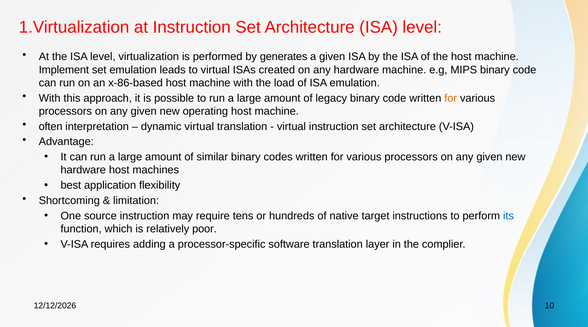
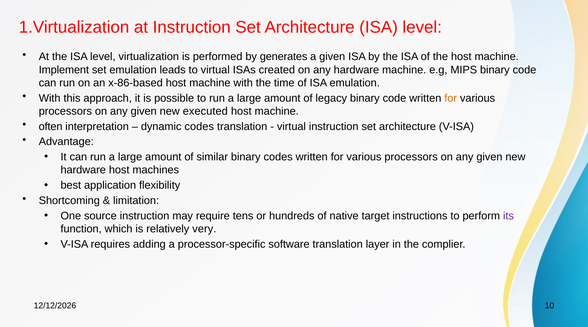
load: load -> time
operating: operating -> executed
dynamic virtual: virtual -> codes
its colour: blue -> purple
poor: poor -> very
